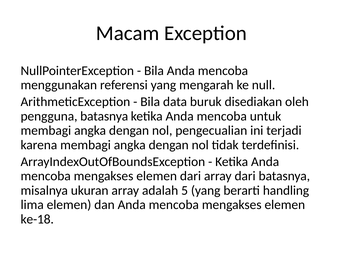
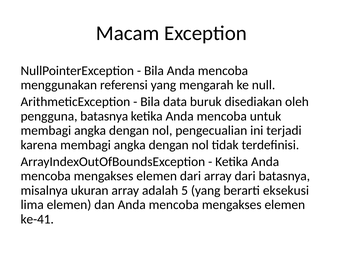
handling: handling -> eksekusi
ke-18: ke-18 -> ke-41
